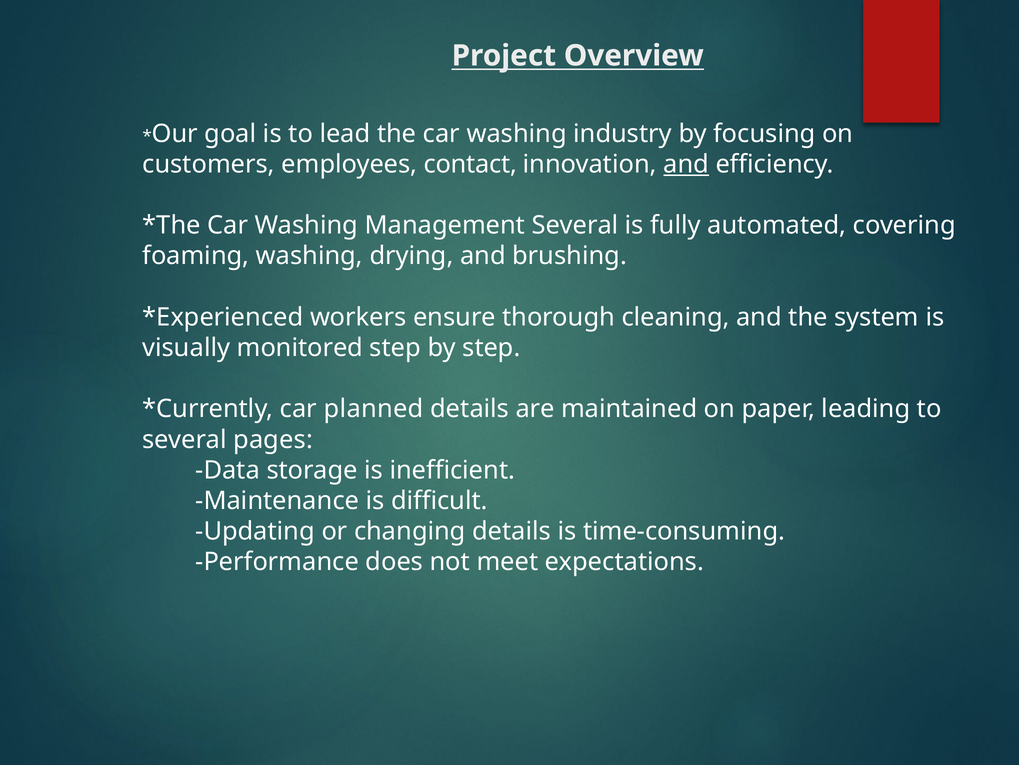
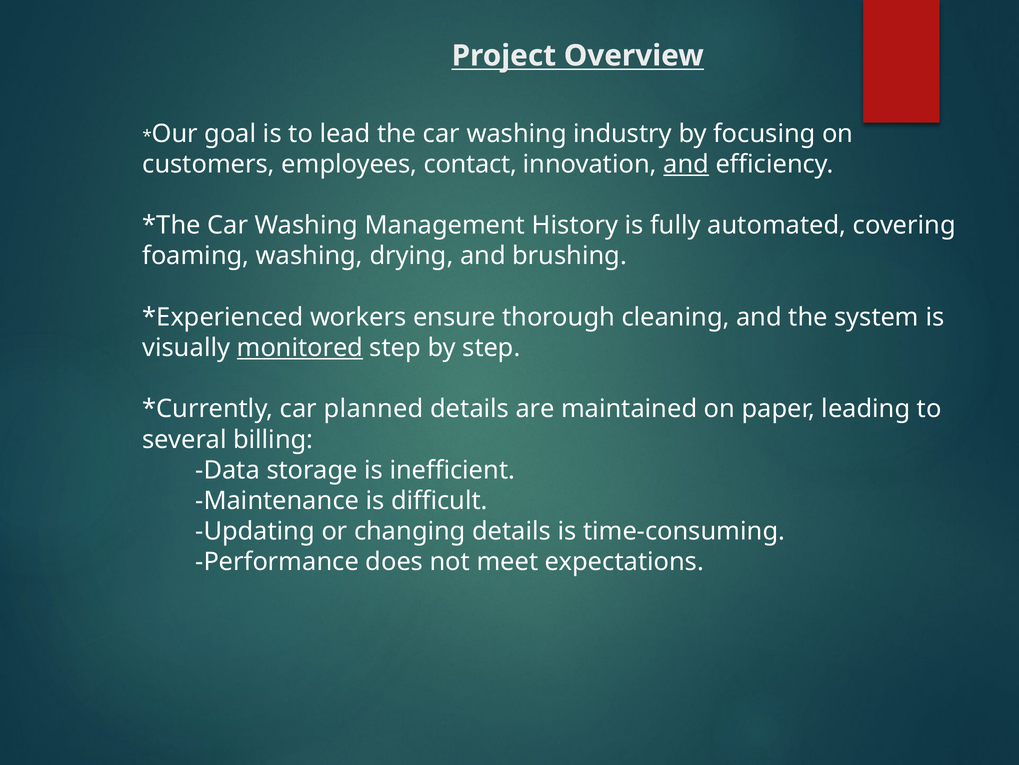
Management Several: Several -> History
monitored underline: none -> present
pages: pages -> billing
